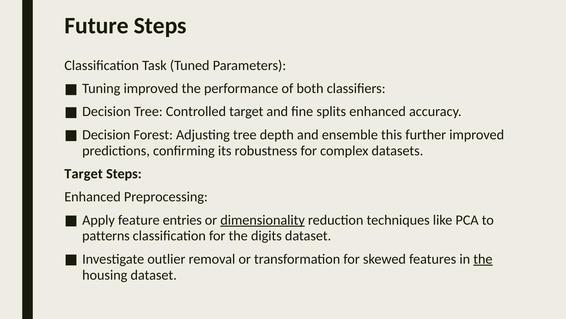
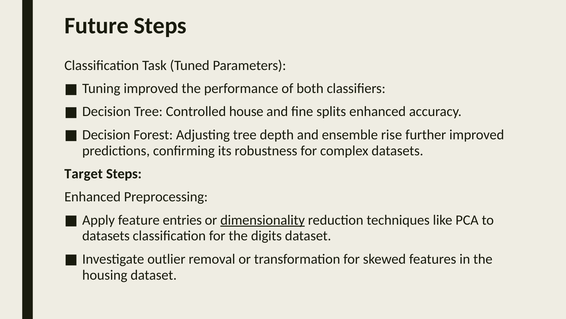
Controlled target: target -> house
this: this -> rise
patterns at (106, 236): patterns -> datasets
the at (483, 259) underline: present -> none
